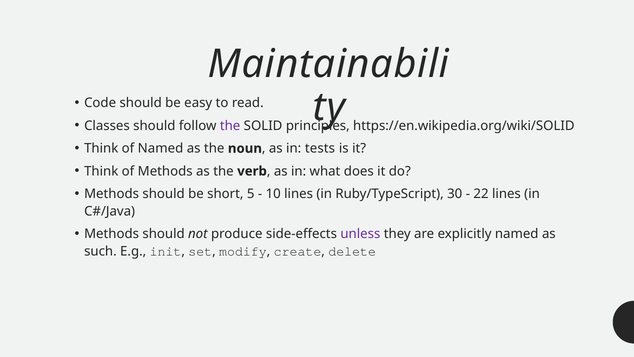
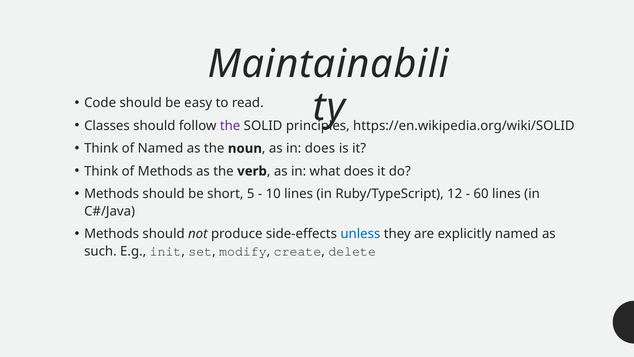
in tests: tests -> does
30: 30 -> 12
22: 22 -> 60
unless colour: purple -> blue
